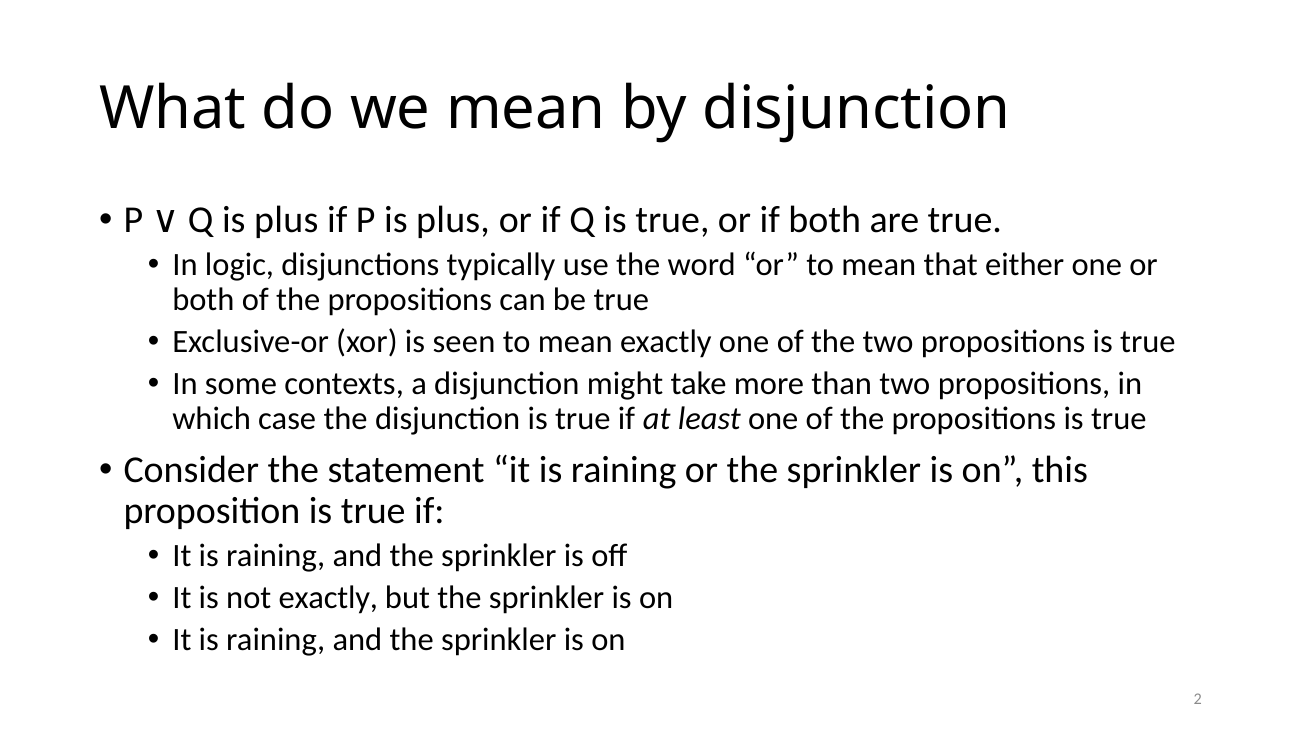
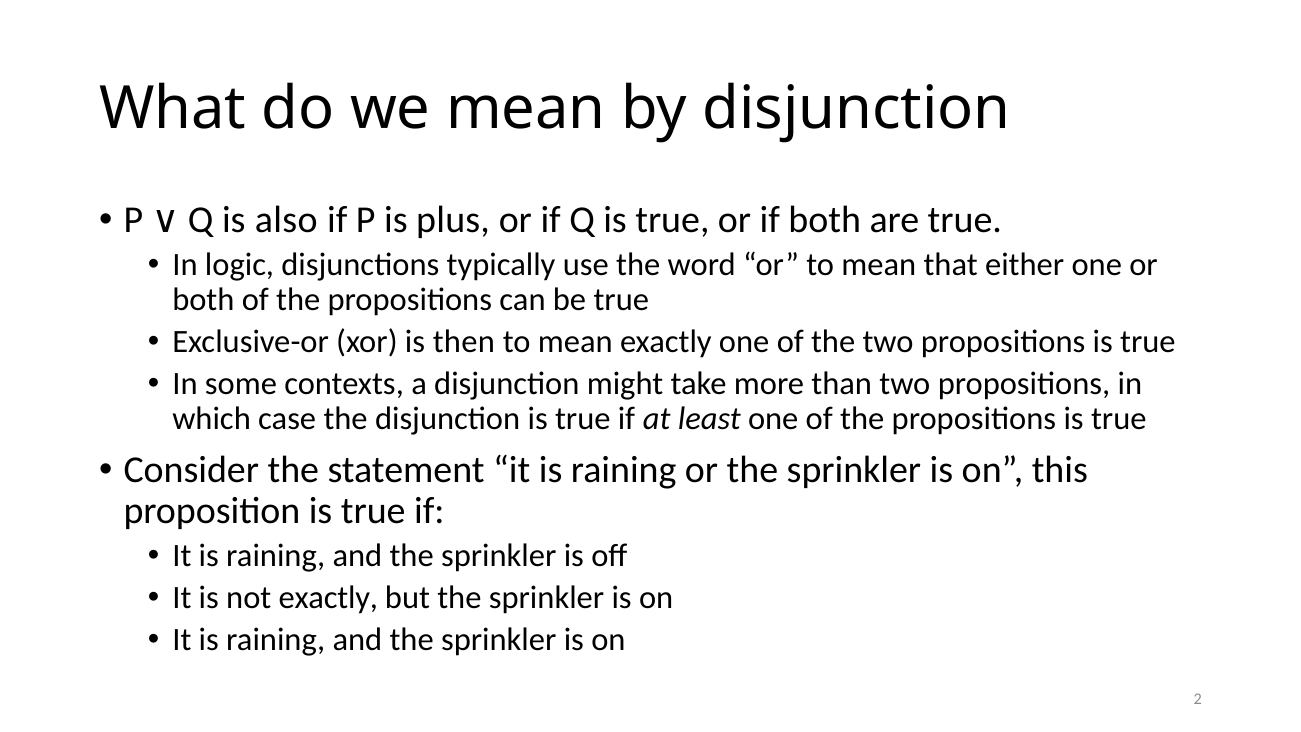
Q is plus: plus -> also
seen: seen -> then
